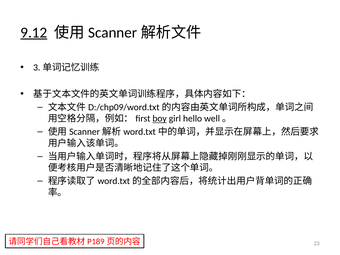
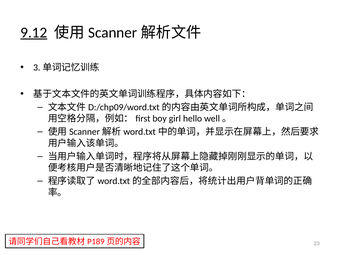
boy underline: present -> none
